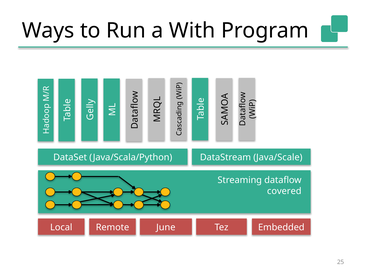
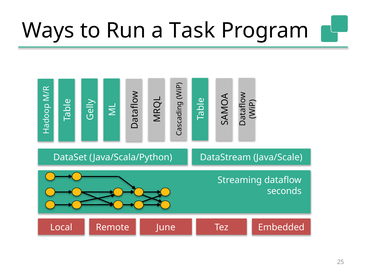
With: With -> Task
covered: covered -> seconds
